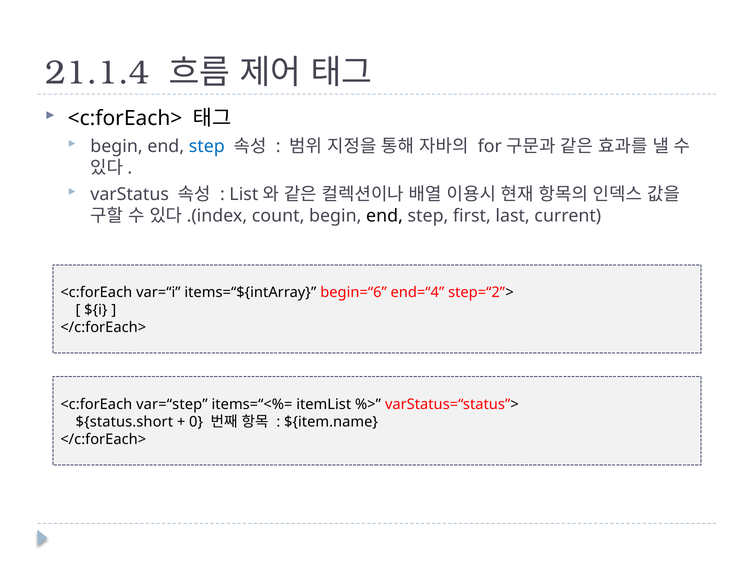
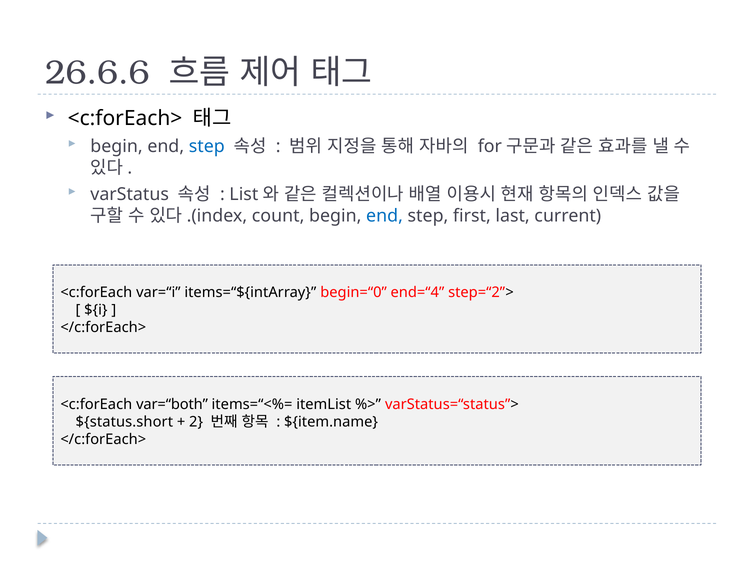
21.1.4: 21.1.4 -> 26.6.6
end at (384, 216) colour: black -> blue
begin=“6: begin=“6 -> begin=“0
var=“step: var=“step -> var=“both
0: 0 -> 2
